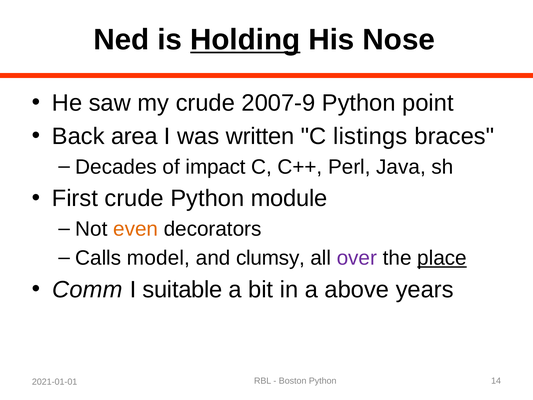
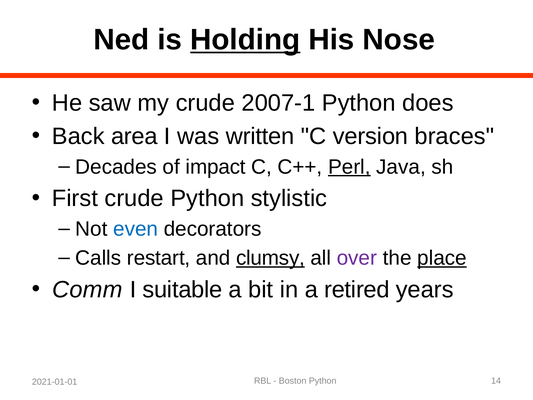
2007-9: 2007-9 -> 2007-1
point: point -> does
listings: listings -> version
Perl underline: none -> present
module: module -> stylistic
even colour: orange -> blue
model: model -> restart
clumsy underline: none -> present
above: above -> retired
